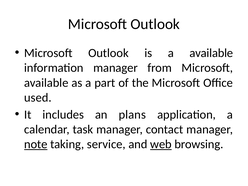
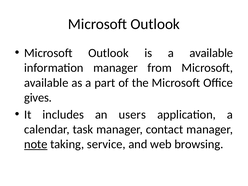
used: used -> gives
plans: plans -> users
web underline: present -> none
